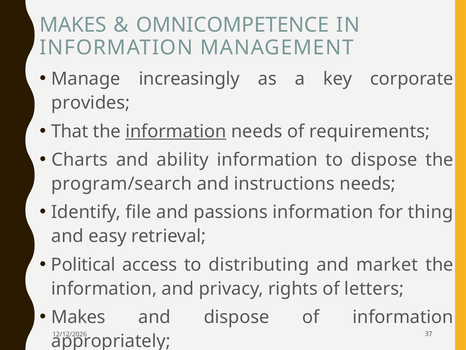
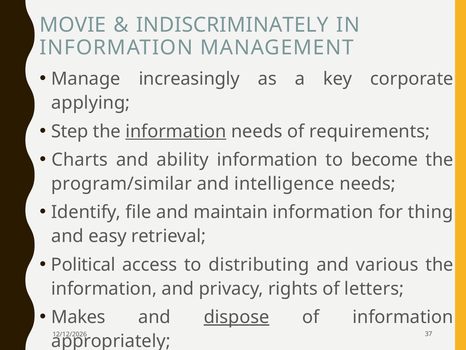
MAKES at (73, 25): MAKES -> MOVIE
OMNICOMPETENCE: OMNICOMPETENCE -> INDISCRIMINATELY
provides: provides -> applying
That: That -> Step
to dispose: dispose -> become
program/search: program/search -> program/similar
instructions: instructions -> intelligence
passions: passions -> maintain
market: market -> various
dispose at (237, 317) underline: none -> present
